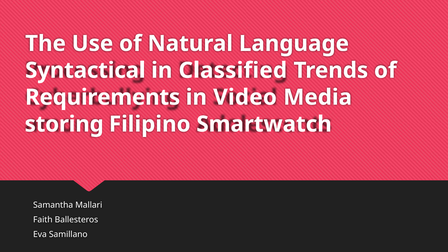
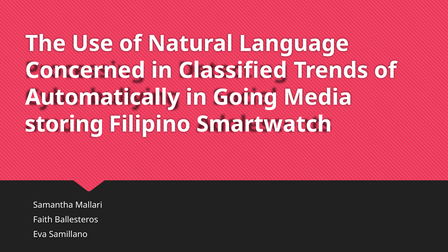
Syntactical: Syntactical -> Concerned
Requirements: Requirements -> Automatically
Video: Video -> Going
